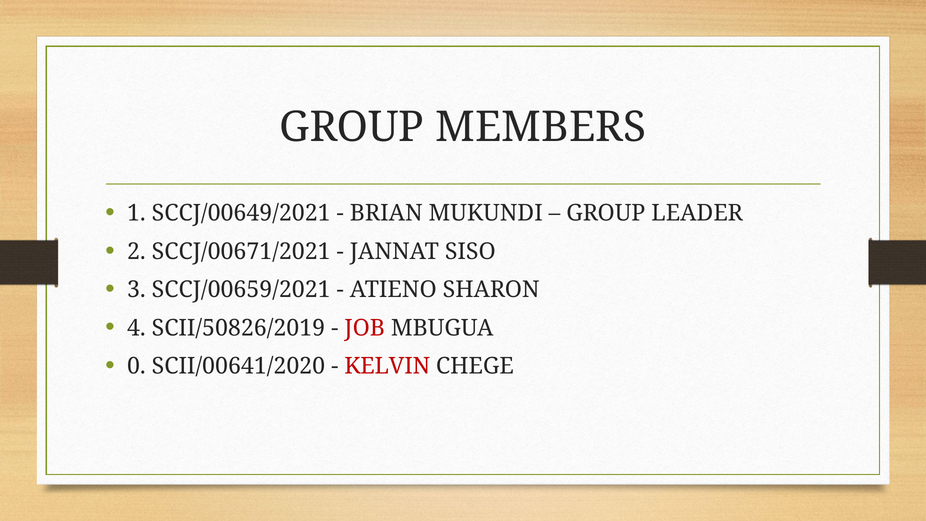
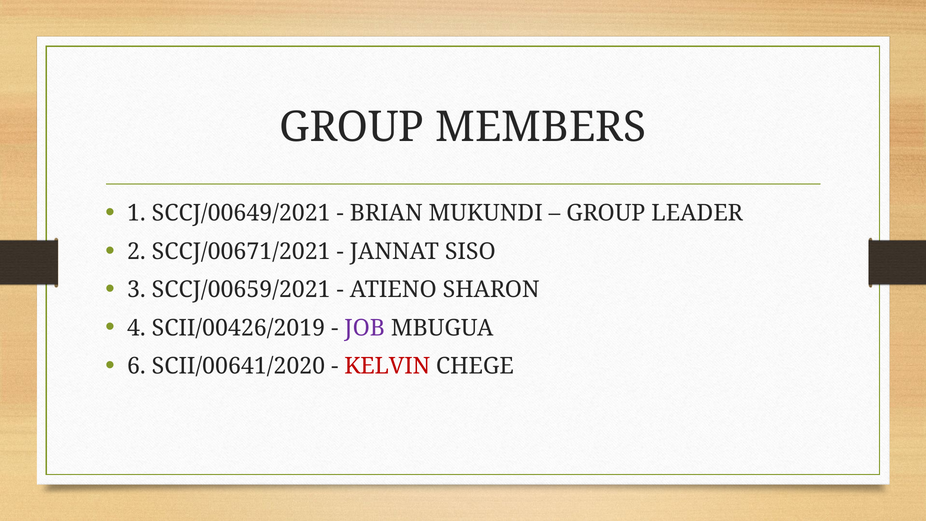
SCII/50826/2019: SCII/50826/2019 -> SCII/00426/2019
JOB colour: red -> purple
0: 0 -> 6
